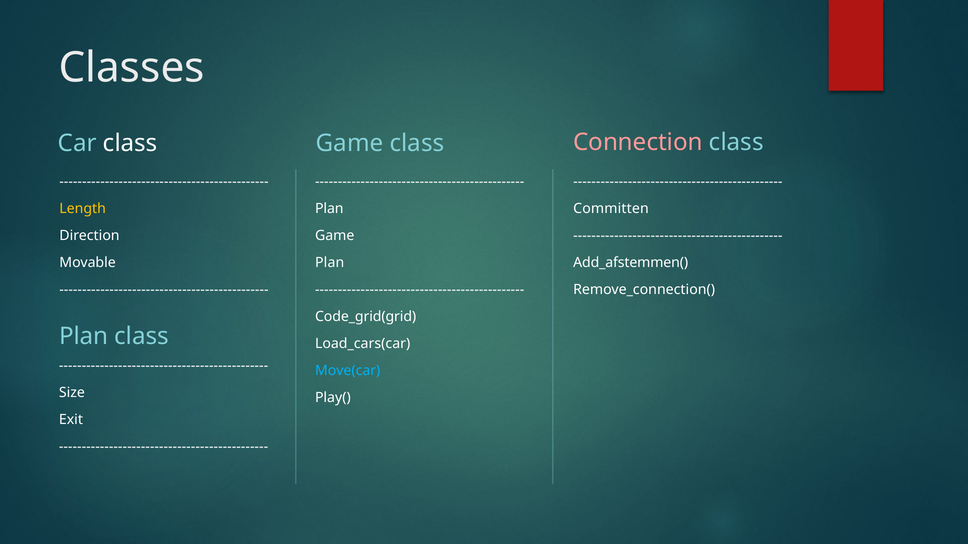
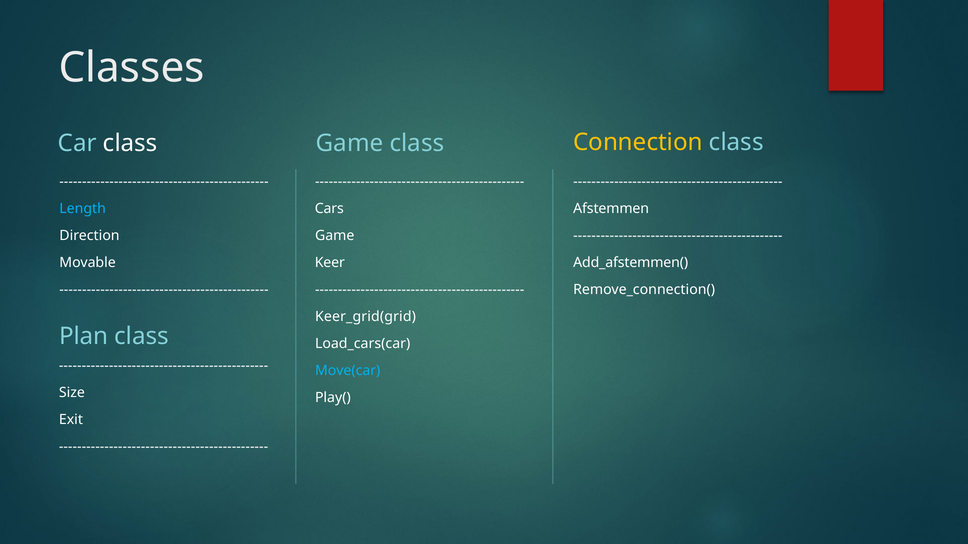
Connection colour: pink -> yellow
Length colour: yellow -> light blue
Plan at (329, 209): Plan -> Cars
Committen: Committen -> Afstemmen
Plan at (330, 263): Plan -> Keer
Code_grid(grid: Code_grid(grid -> Keer_grid(grid
